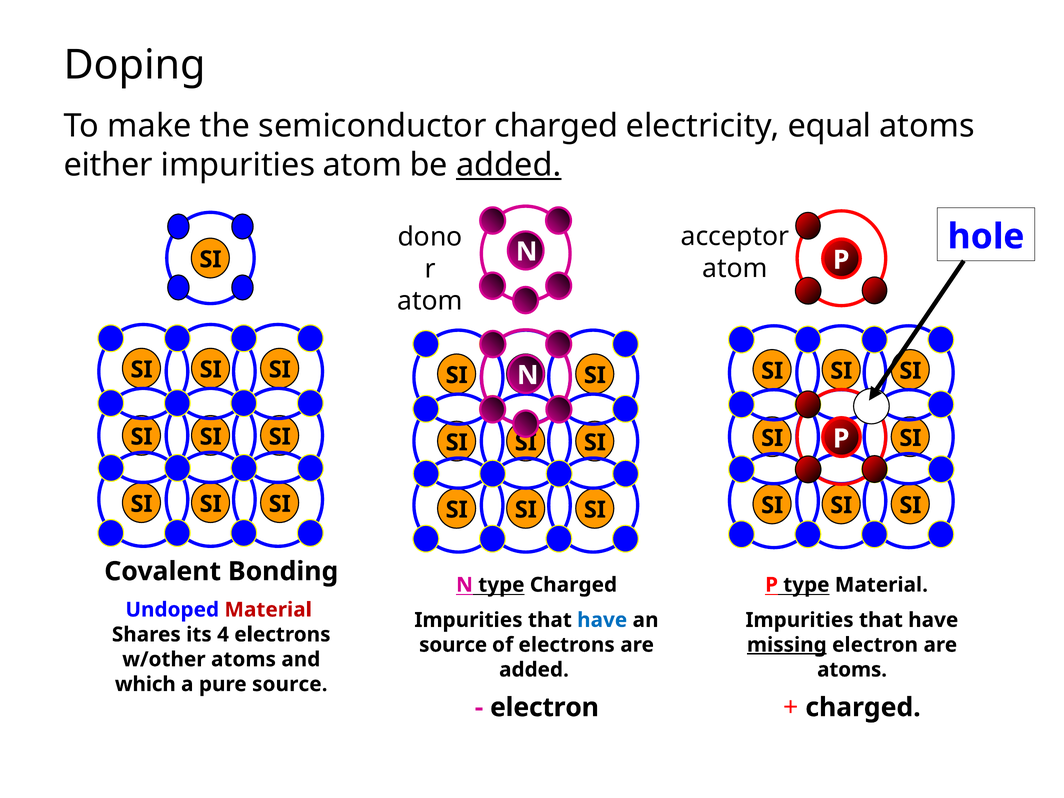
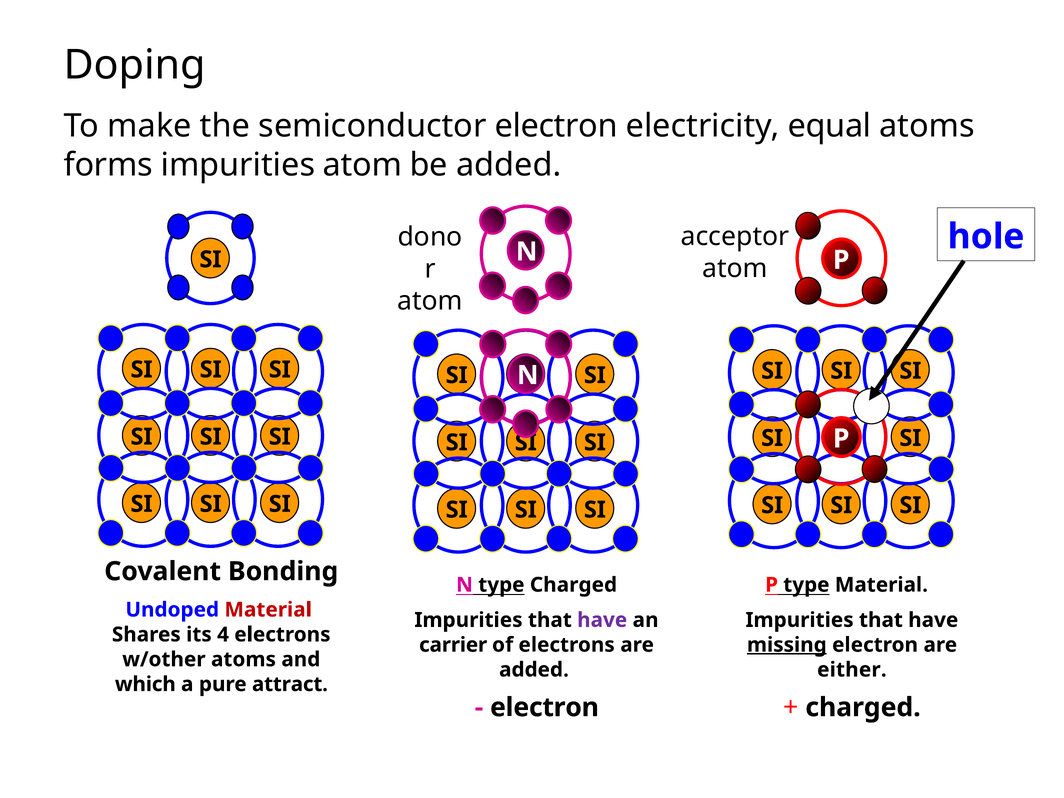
semiconductor charged: charged -> electron
either: either -> forms
added at (509, 165) underline: present -> none
have at (602, 620) colour: blue -> purple
source at (453, 645): source -> carrier
atoms at (852, 670): atoms -> either
pure source: source -> attract
